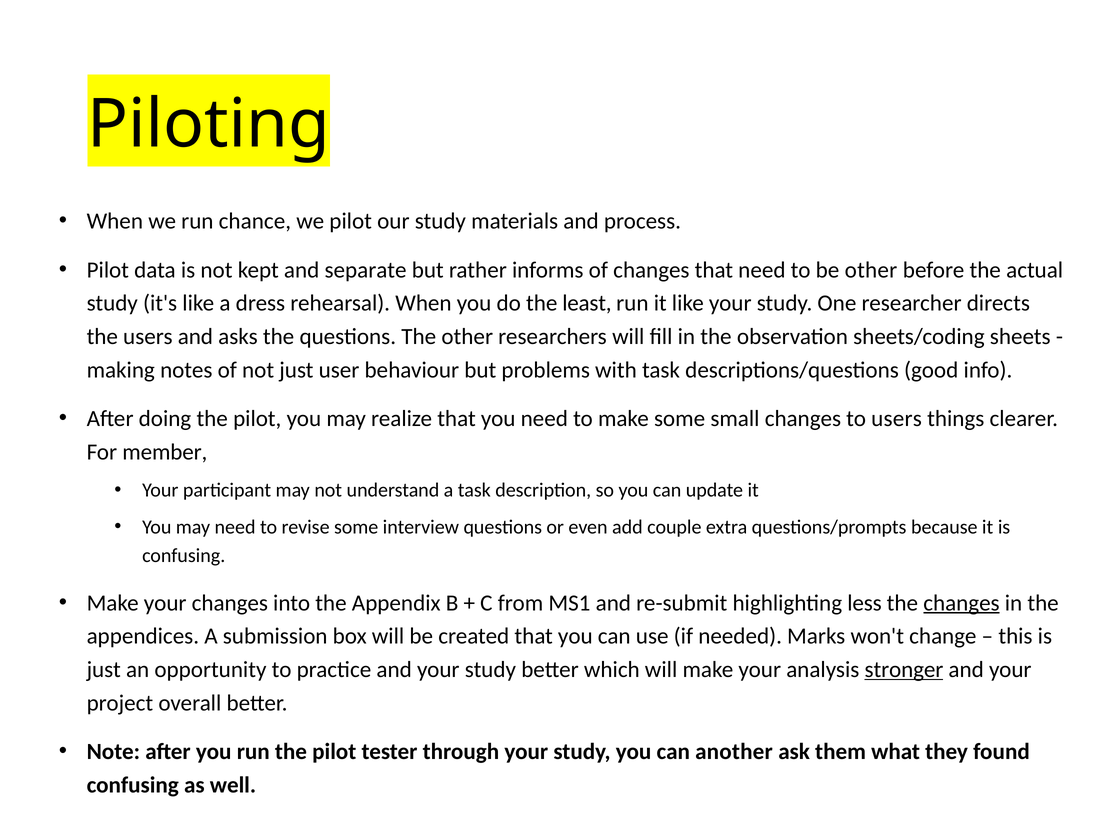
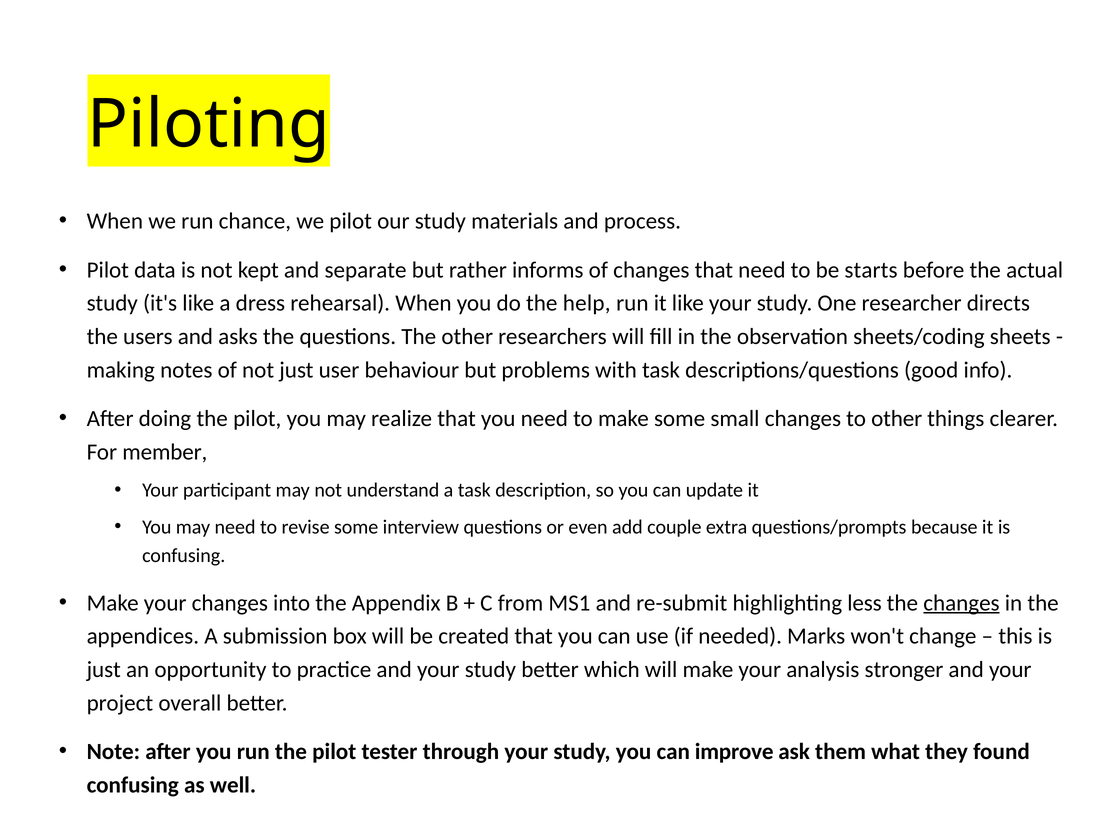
be other: other -> starts
least: least -> help
to users: users -> other
stronger underline: present -> none
another: another -> improve
